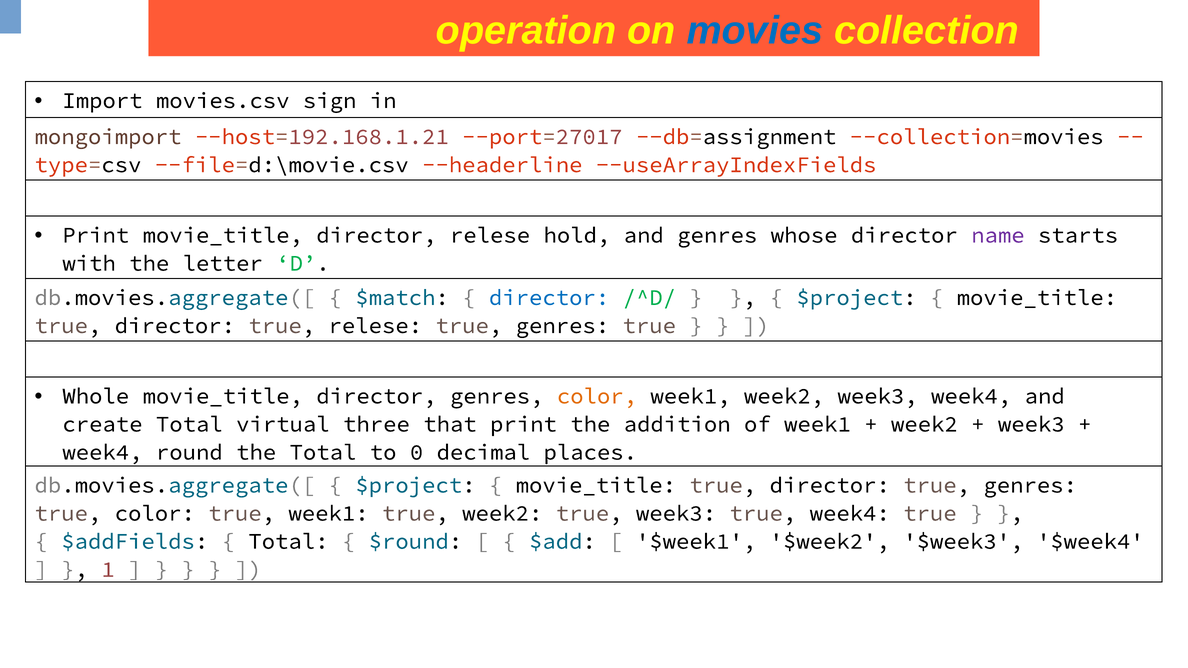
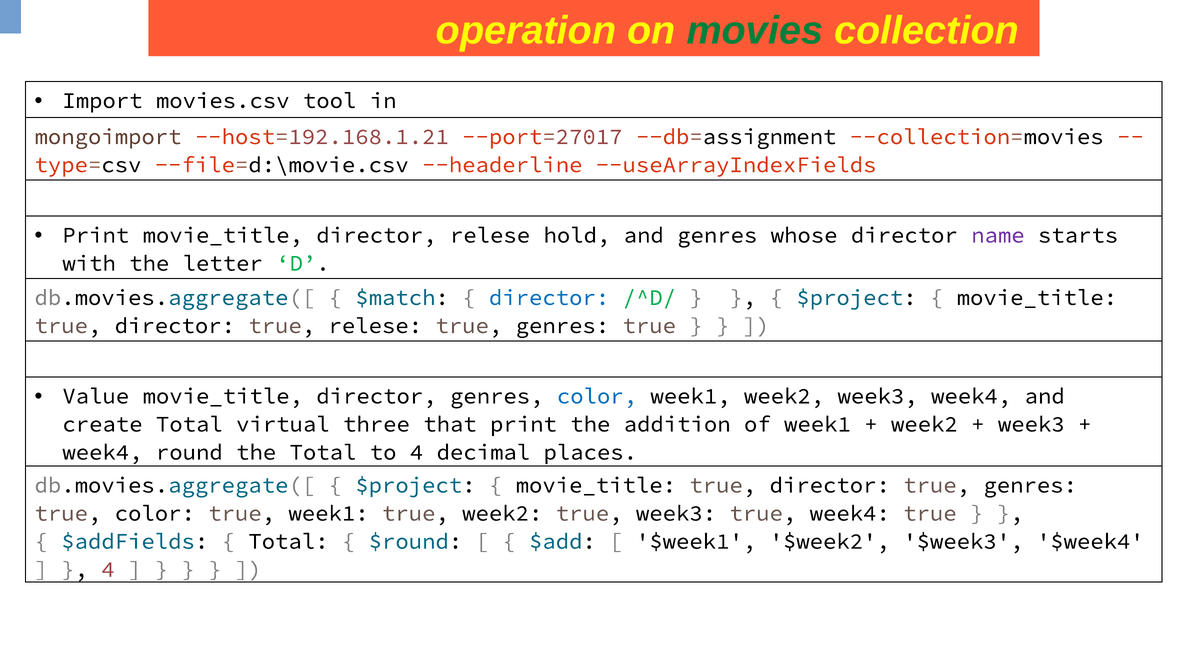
movies colour: blue -> green
sign: sign -> tool
Whole: Whole -> Value
color at (597, 396) colour: orange -> blue
to 0: 0 -> 4
1 at (108, 570): 1 -> 4
